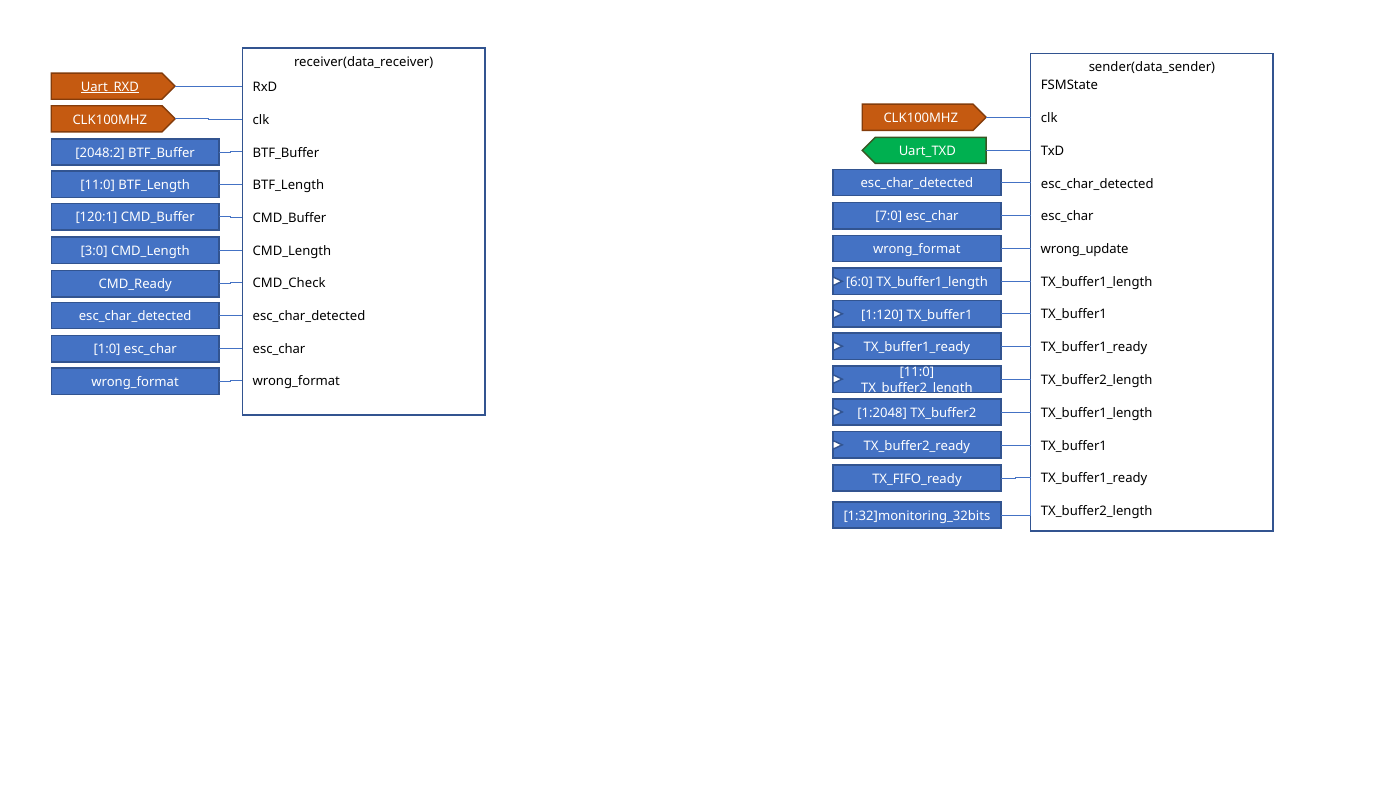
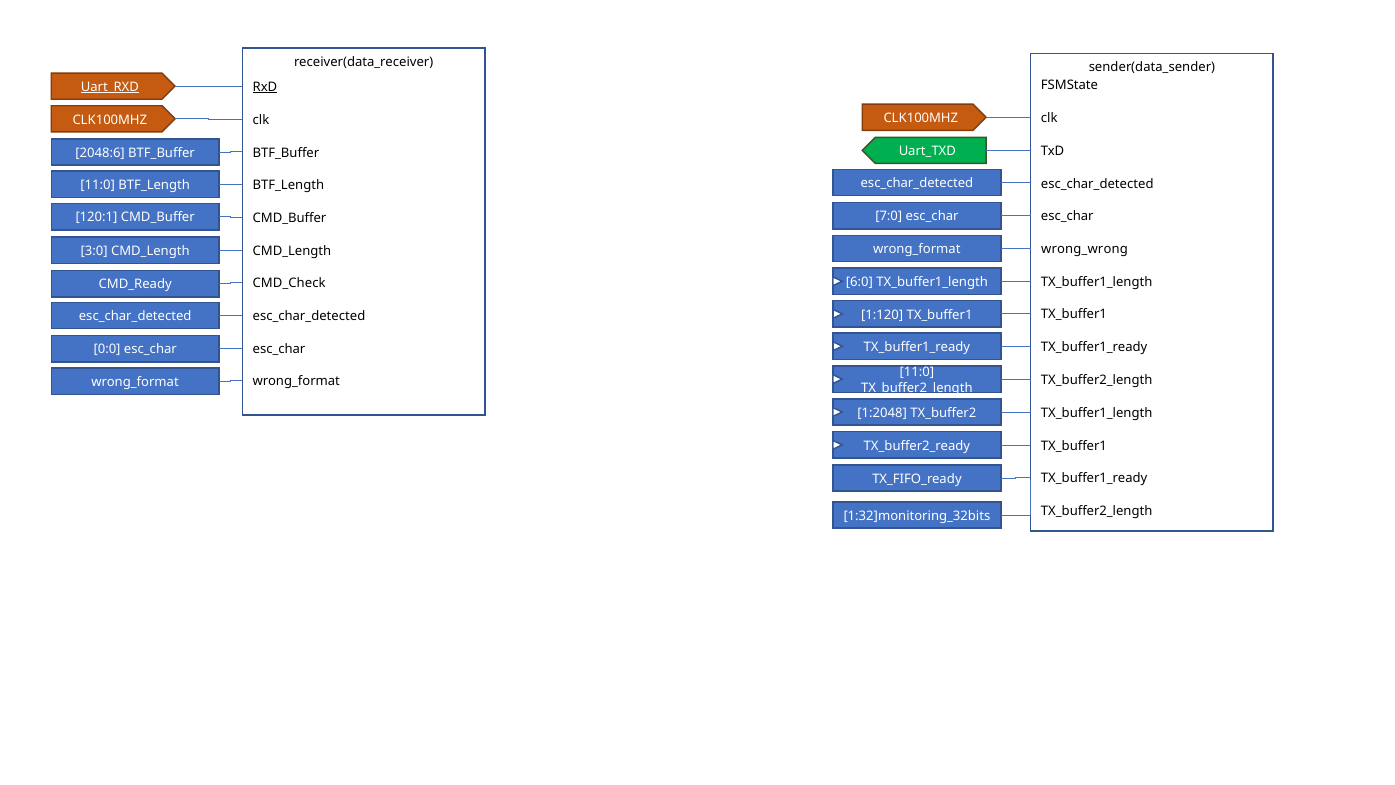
RxD underline: none -> present
2048:2: 2048:2 -> 2048:6
wrong_update: wrong_update -> wrong_wrong
1:0: 1:0 -> 0:0
